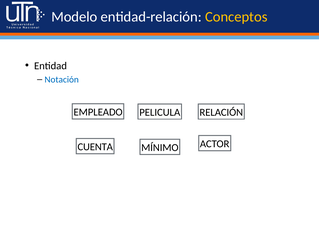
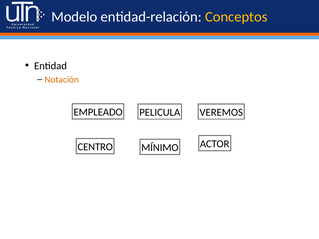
Notación colour: blue -> orange
RELACIÓN: RELACIÓN -> VEREMOS
CUENTA: CUENTA -> CENTRO
